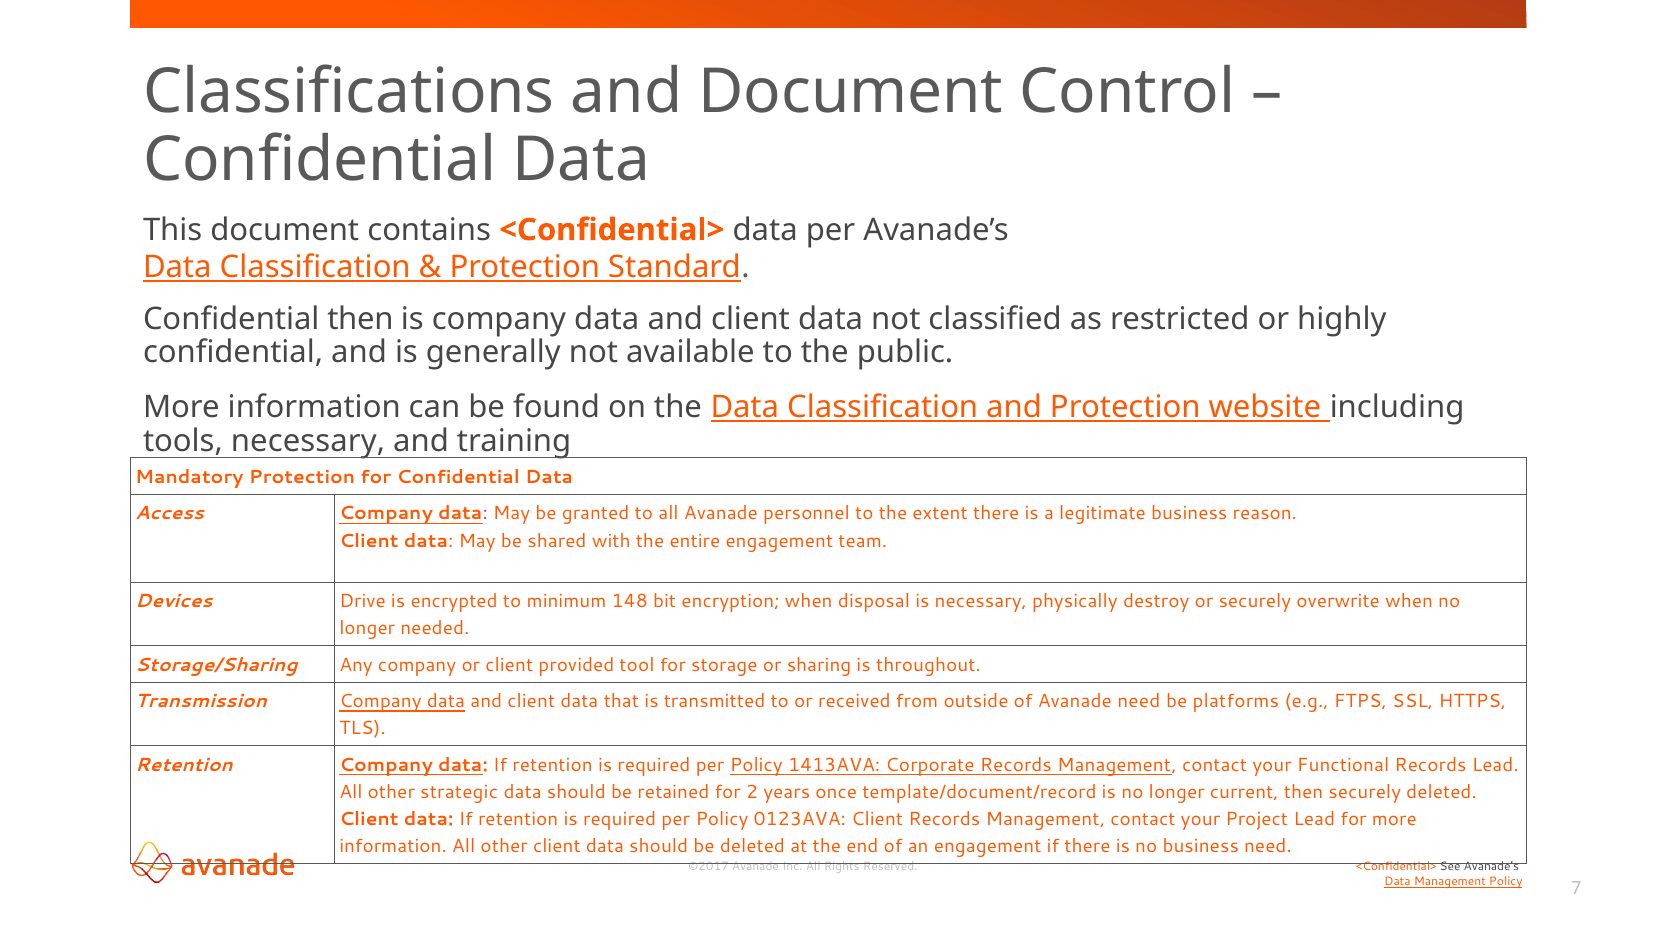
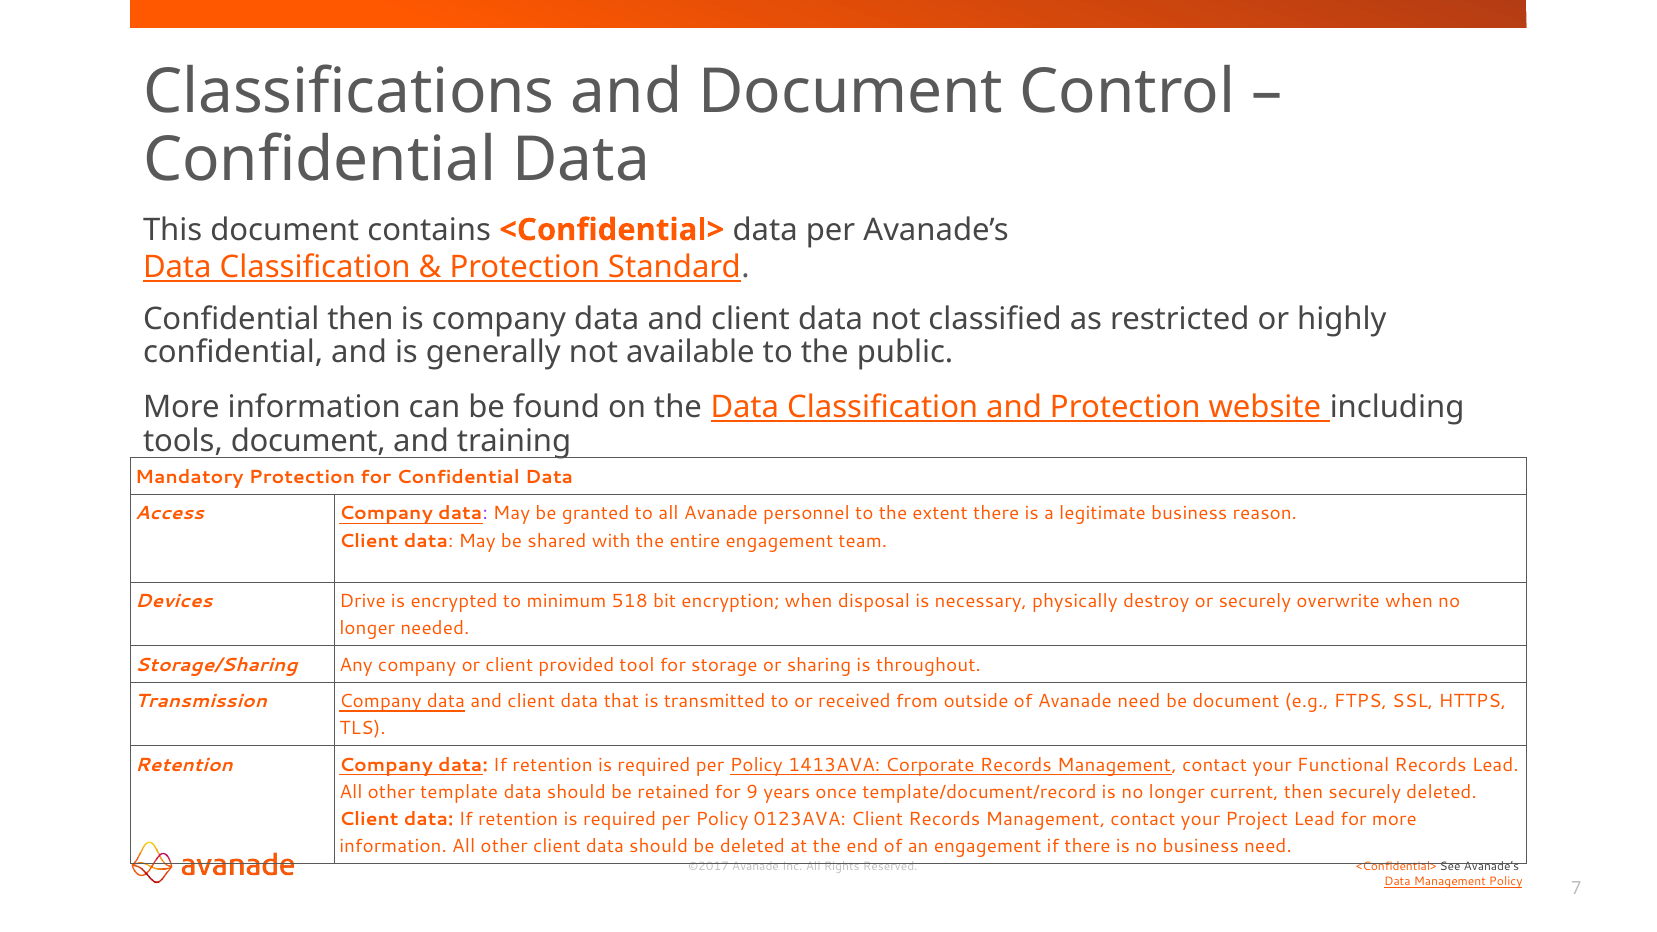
tools necessary: necessary -> document
148: 148 -> 518
be platforms: platforms -> document
strategic: strategic -> template
2: 2 -> 9
